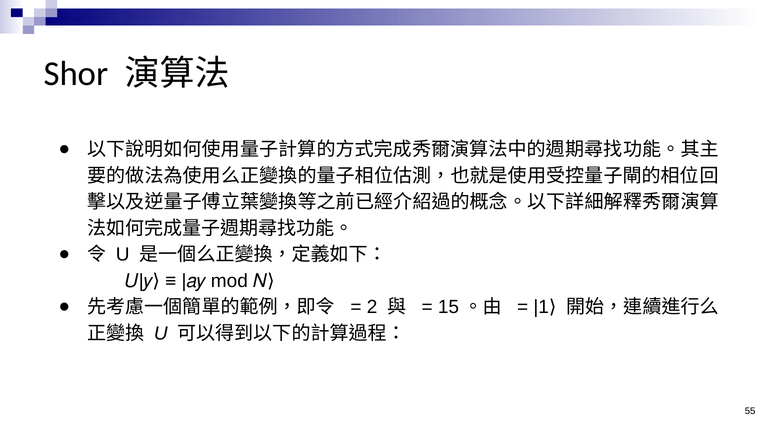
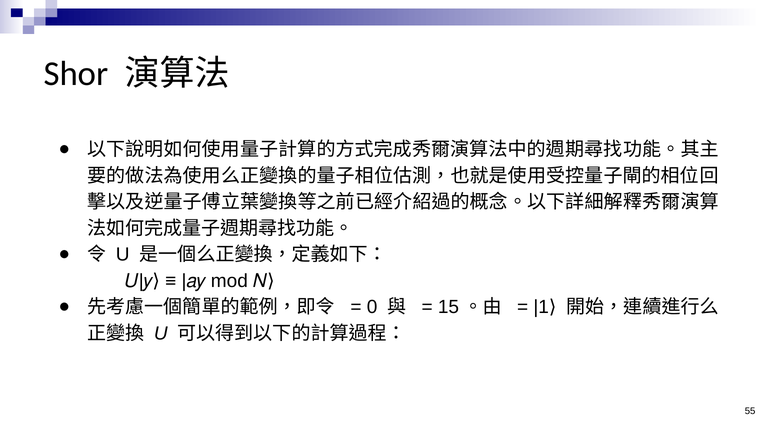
2: 2 -> 0
